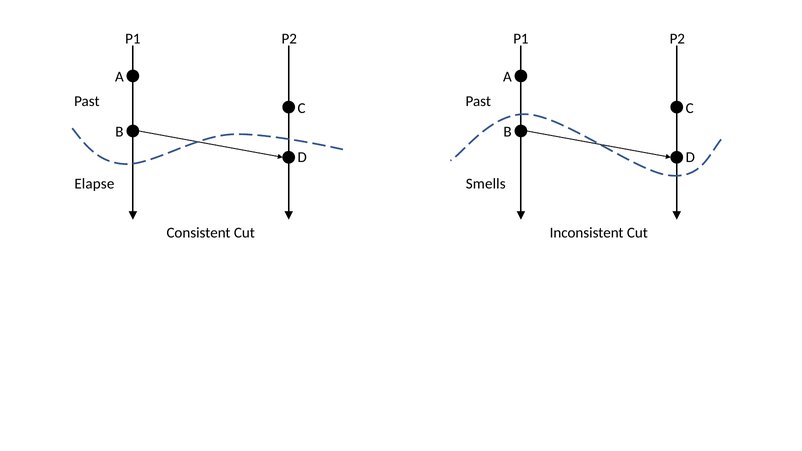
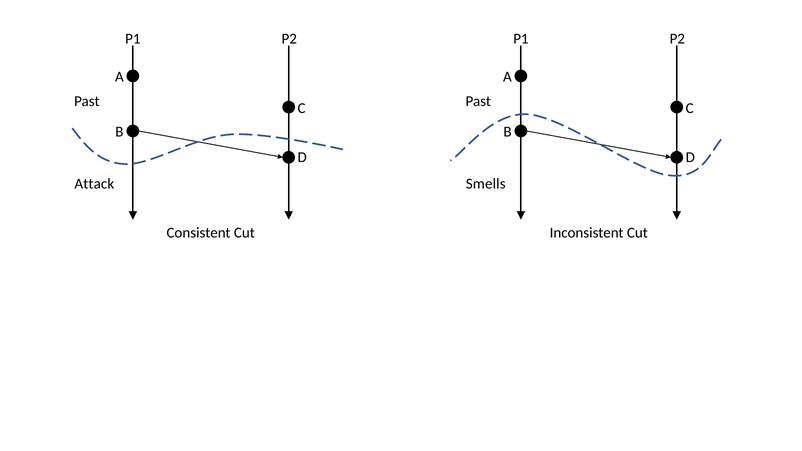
Elapse: Elapse -> Attack
